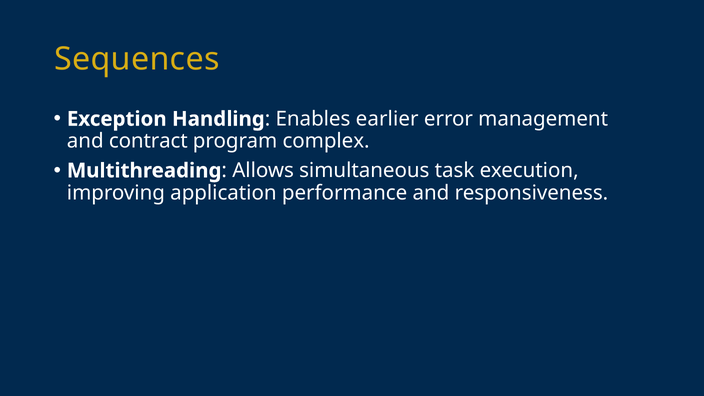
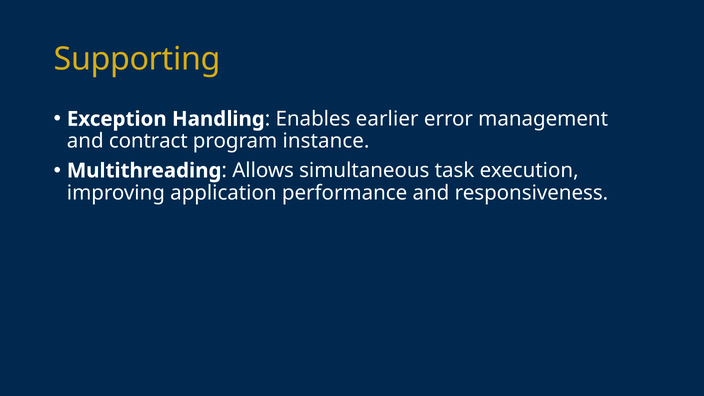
Sequences: Sequences -> Supporting
complex: complex -> instance
